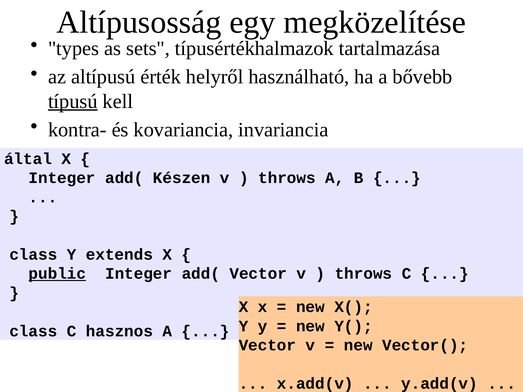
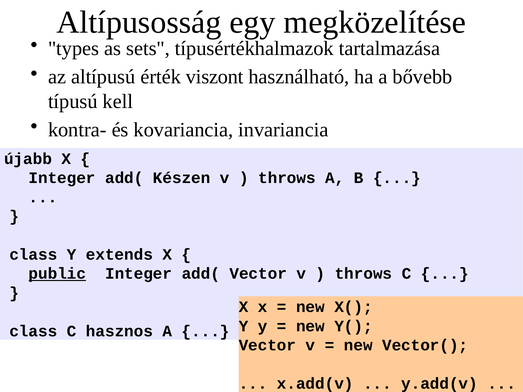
helyről: helyről -> viszont
típusú underline: present -> none
által: által -> újabb
